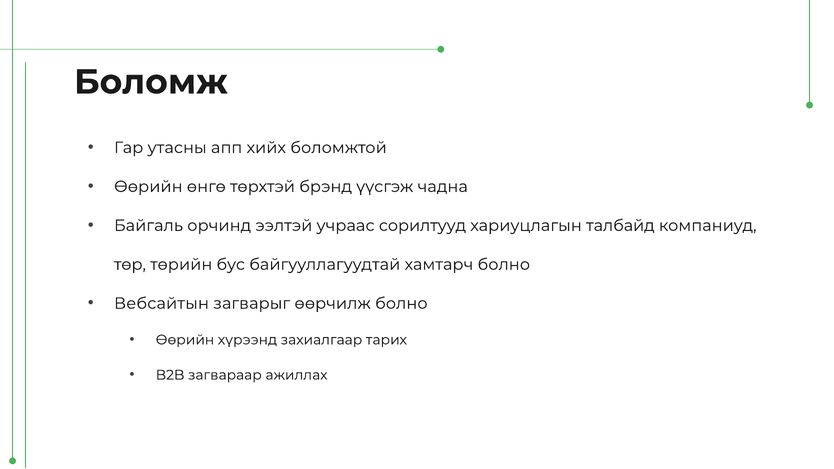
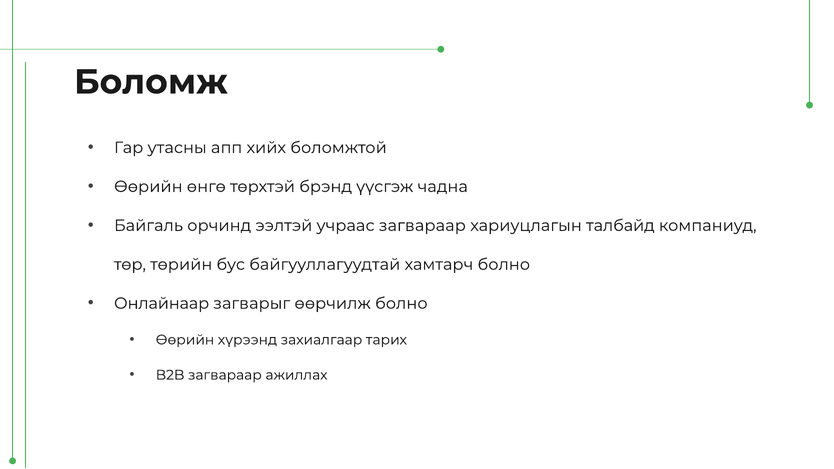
учраас сорилтууд: сорилтууд -> загвараар
Вебсайтын: Вебсайтын -> Онлайнаар
